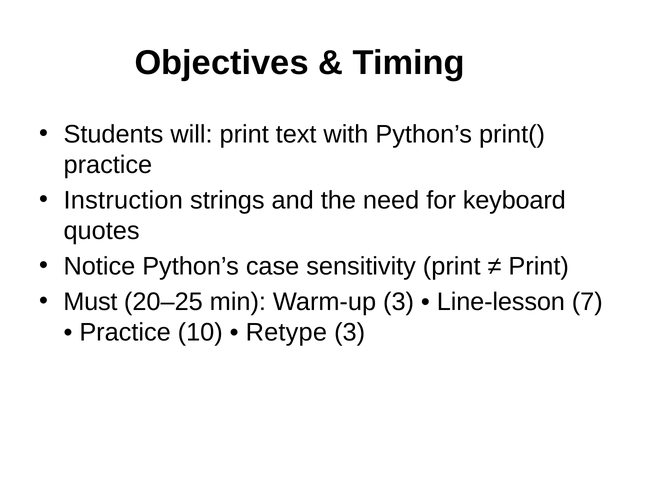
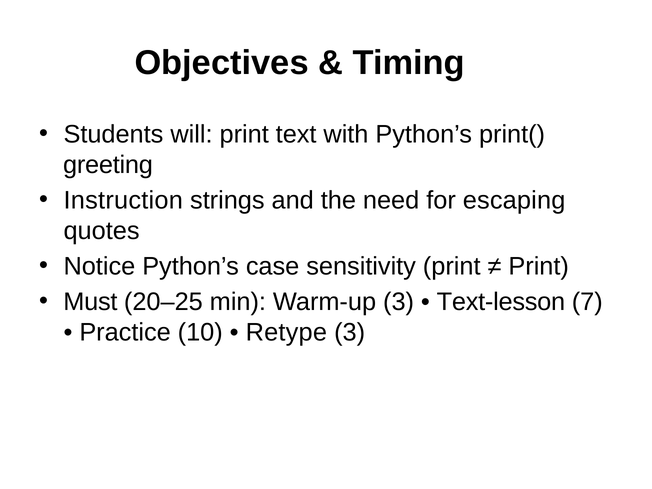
practice at (108, 165): practice -> greeting
keyboard: keyboard -> escaping
Line‑lesson: Line‑lesson -> Text‑lesson
